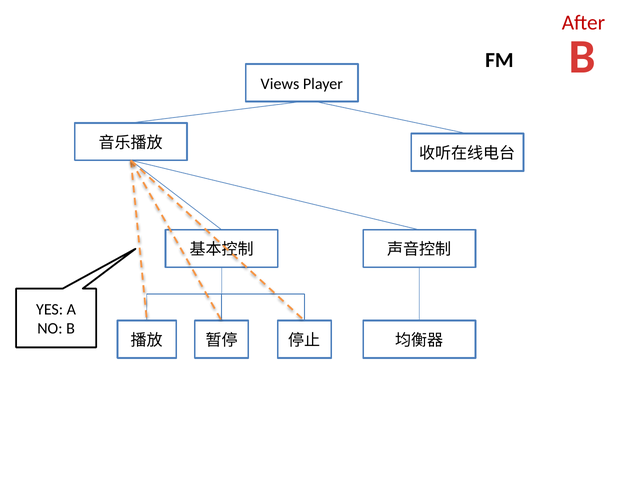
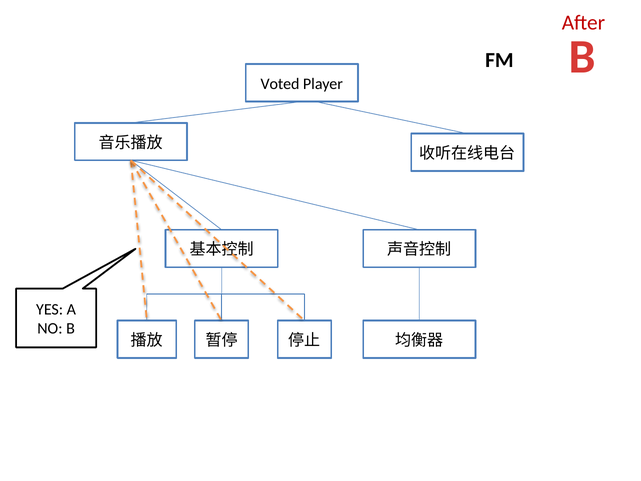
Views: Views -> Voted
